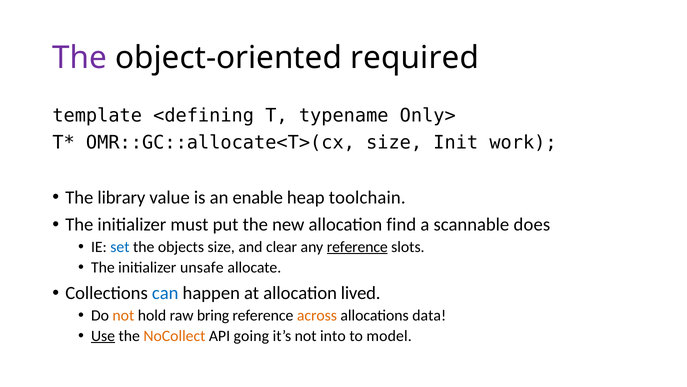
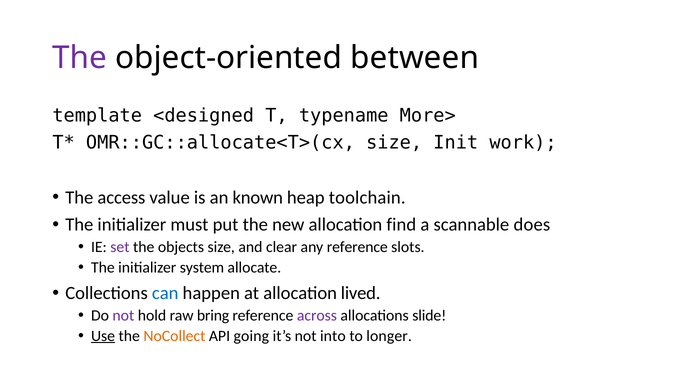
required: required -> between
<defining: <defining -> <designed
Only>: Only> -> More>
library: library -> access
enable: enable -> known
set colour: blue -> purple
reference at (357, 246) underline: present -> none
unsafe: unsafe -> system
not at (123, 315) colour: orange -> purple
across colour: orange -> purple
data: data -> slide
model: model -> longer
